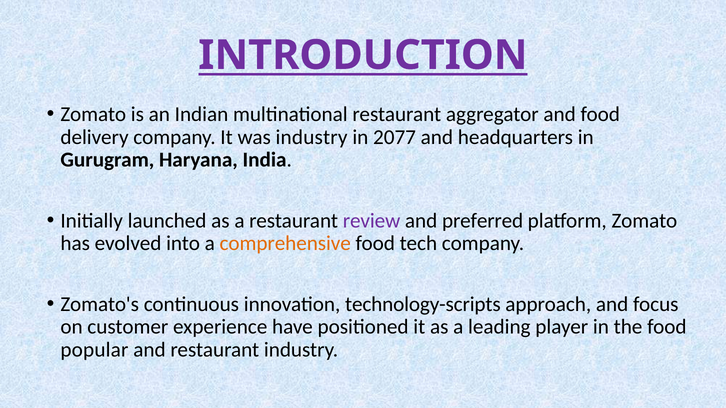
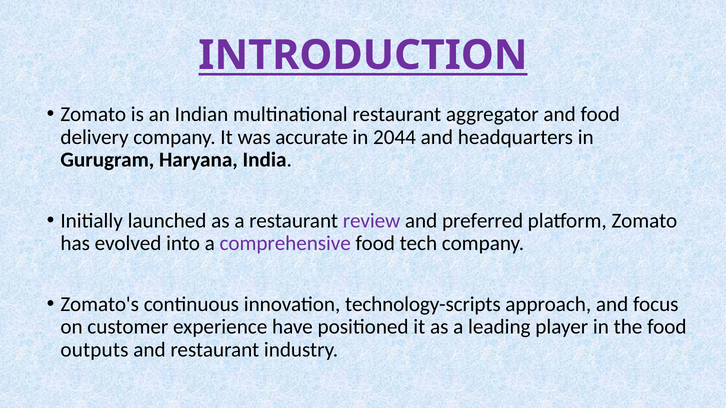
was industry: industry -> accurate
2077: 2077 -> 2044
comprehensive colour: orange -> purple
popular: popular -> outputs
